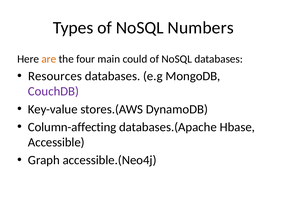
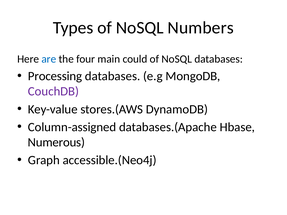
are colour: orange -> blue
Resources: Resources -> Processing
Column-affecting: Column-affecting -> Column-assigned
Accessible: Accessible -> Numerous
